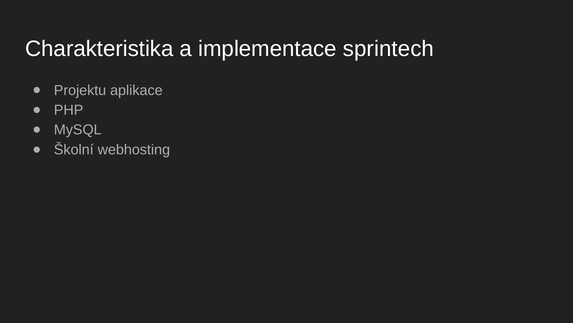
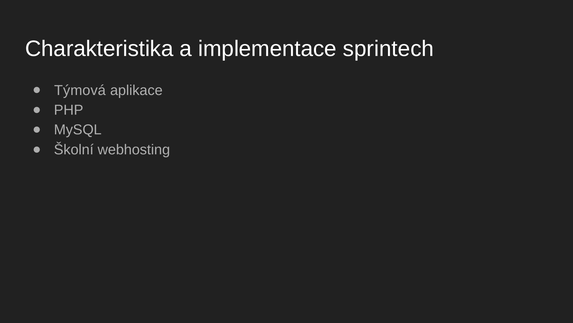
Projektu: Projektu -> Týmová
